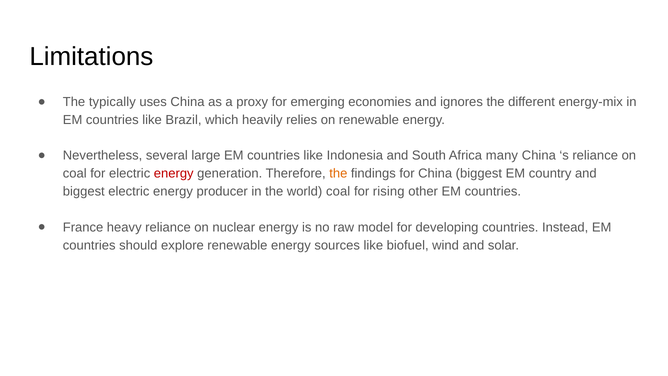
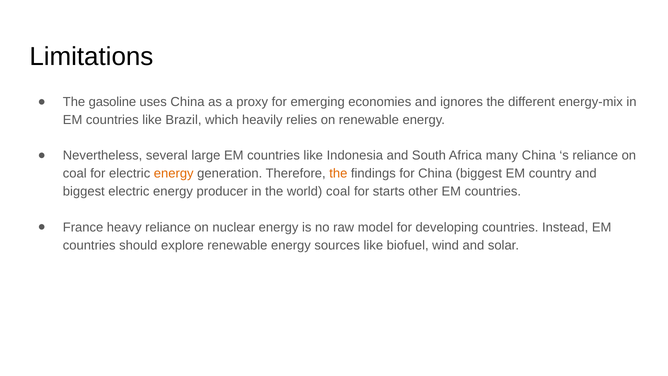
typically: typically -> gasoline
energy at (174, 174) colour: red -> orange
rising: rising -> starts
